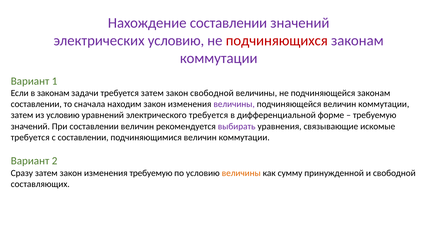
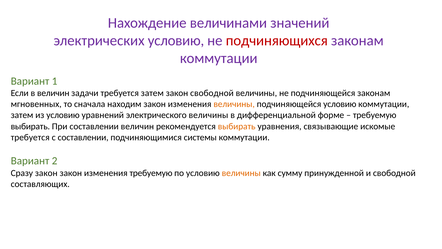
Нахождение составлении: составлении -> величинами
в законам: законам -> величин
составлении at (36, 104): составлении -> мгновенных
величины at (234, 104) colour: purple -> orange
подчиняющейся величин: величин -> условию
электрического требуется: требуется -> величины
значений at (30, 126): значений -> выбирать
выбирать at (237, 126) colour: purple -> orange
подчиняющимися величин: величин -> системы
Сразу затем: затем -> закон
